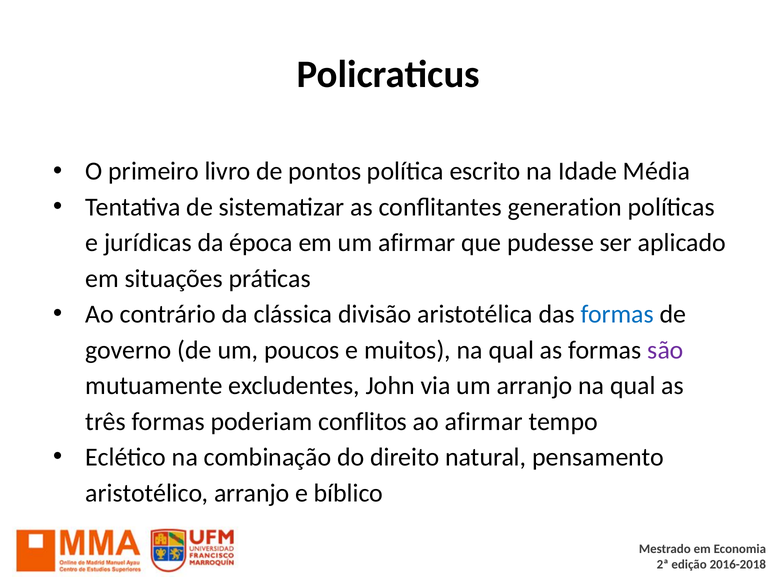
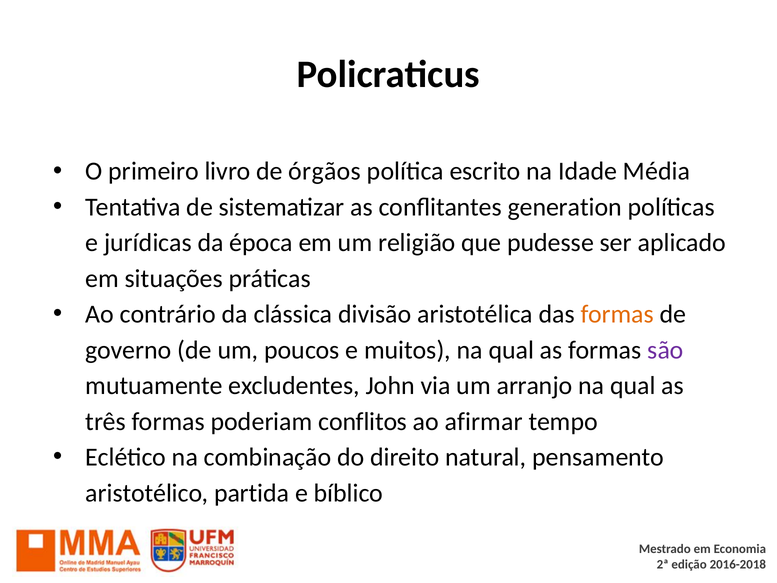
pontos: pontos -> órgãos
um afirmar: afirmar -> religião
formas at (617, 314) colour: blue -> orange
aristotélico arranjo: arranjo -> partida
